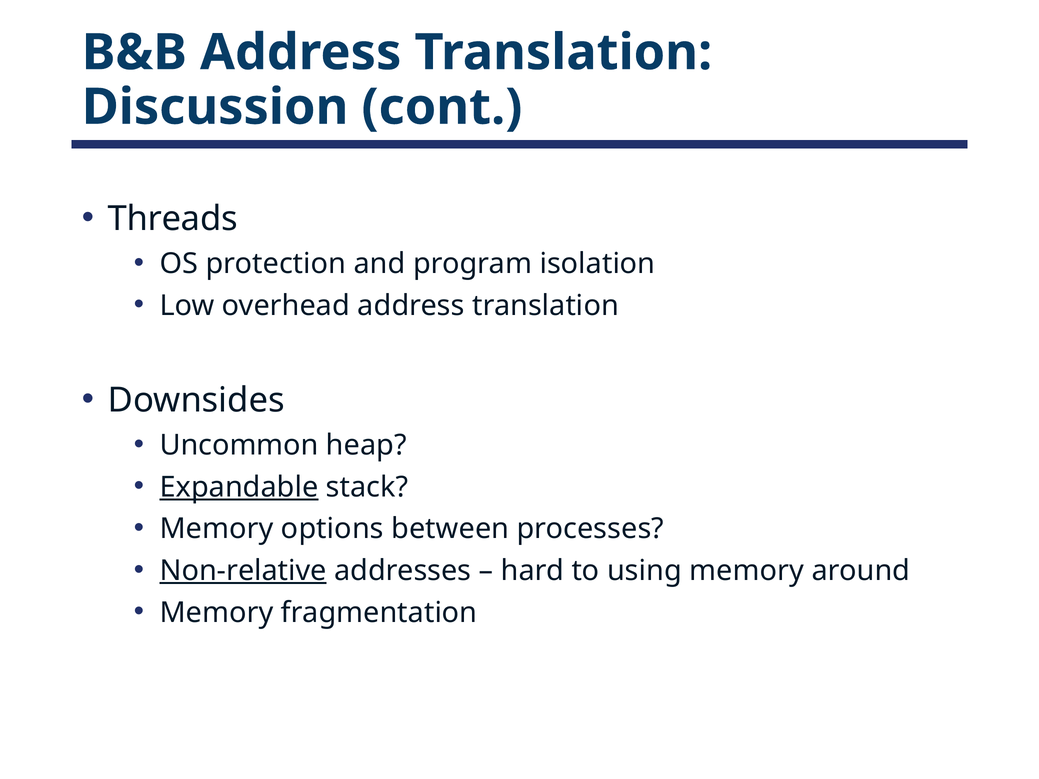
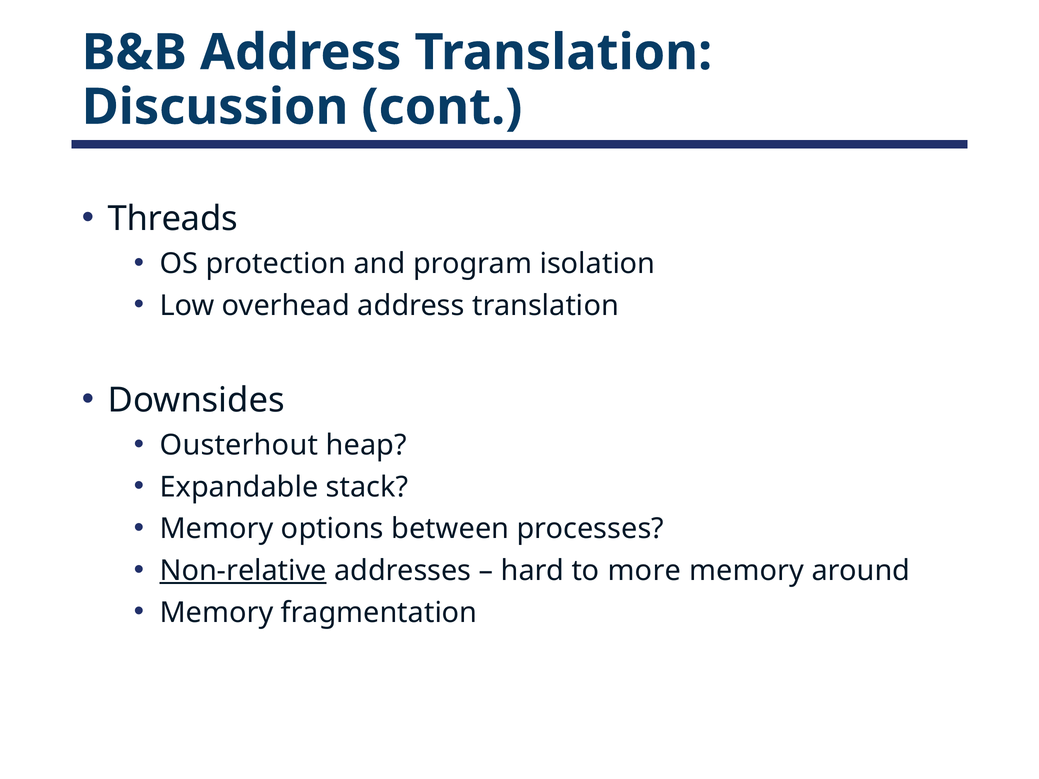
Uncommon: Uncommon -> Ousterhout
Expandable underline: present -> none
using: using -> more
